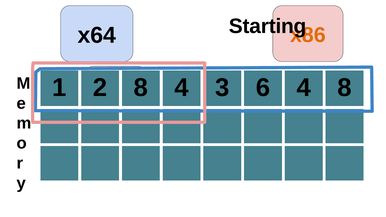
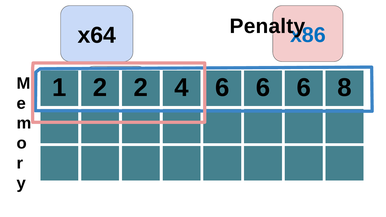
Starting: Starting -> Penalty
x86 colour: orange -> blue
2 8: 8 -> 2
4 3: 3 -> 6
4 at (304, 88): 4 -> 6
